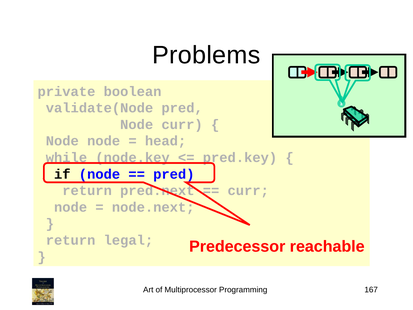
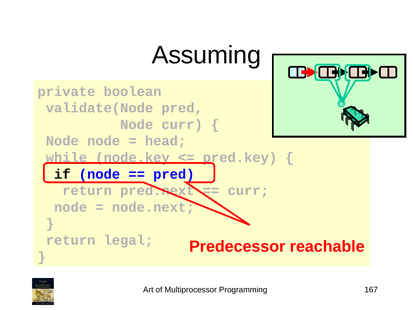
Problems: Problems -> Assuming
